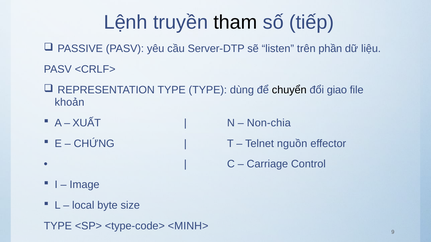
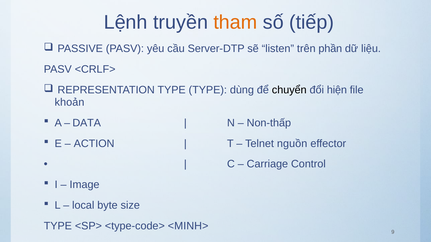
tham colour: black -> orange
giao: giao -> hiện
XUẤT: XUẤT -> DATA
Non-chia: Non-chia -> Non-thấp
CHỨNG: CHỨNG -> ACTION
